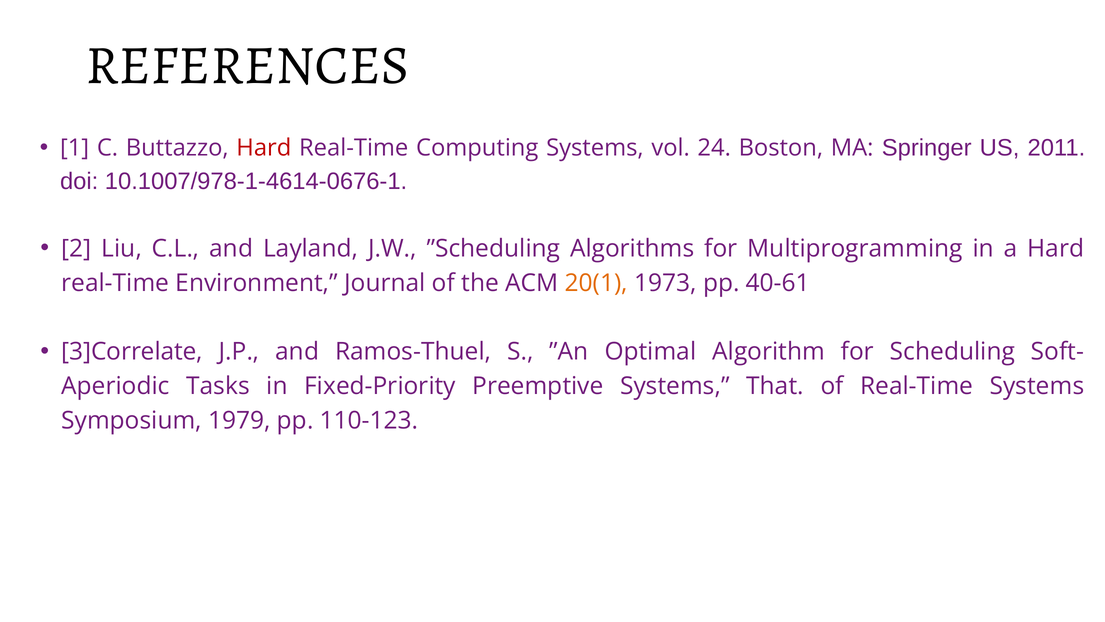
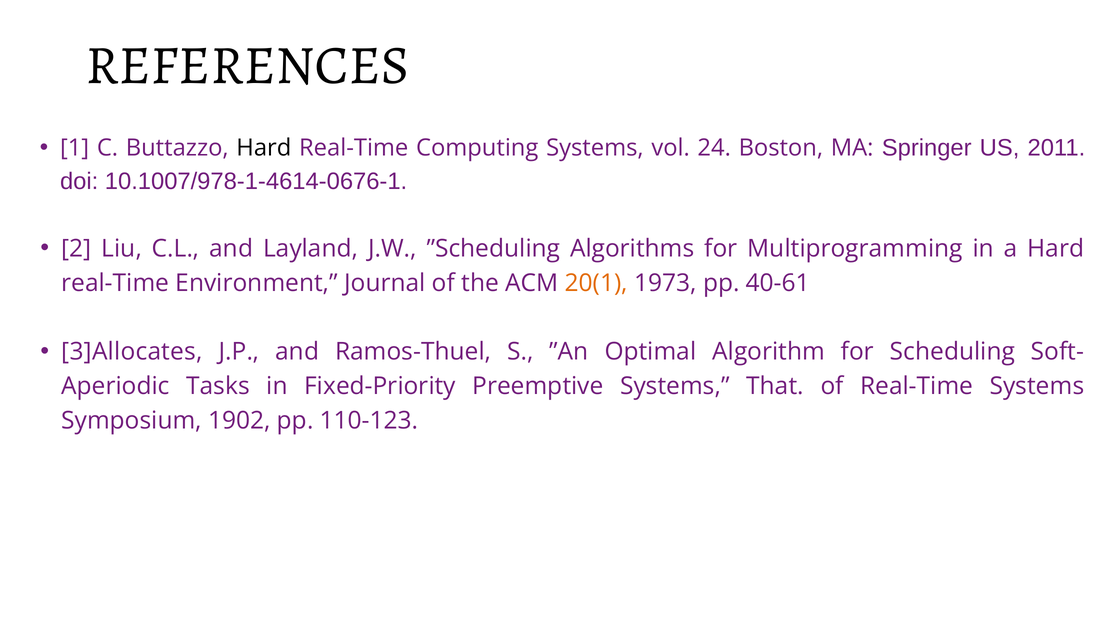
Hard at (264, 148) colour: red -> black
3]Correlate: 3]Correlate -> 3]Allocates
1979: 1979 -> 1902
